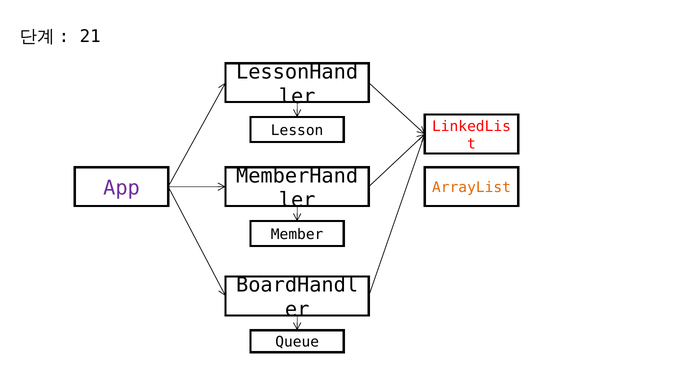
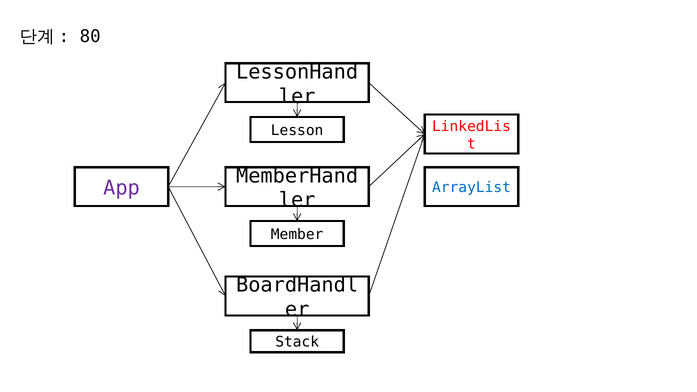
21: 21 -> 80
ArrayList colour: orange -> blue
Queue: Queue -> Stack
